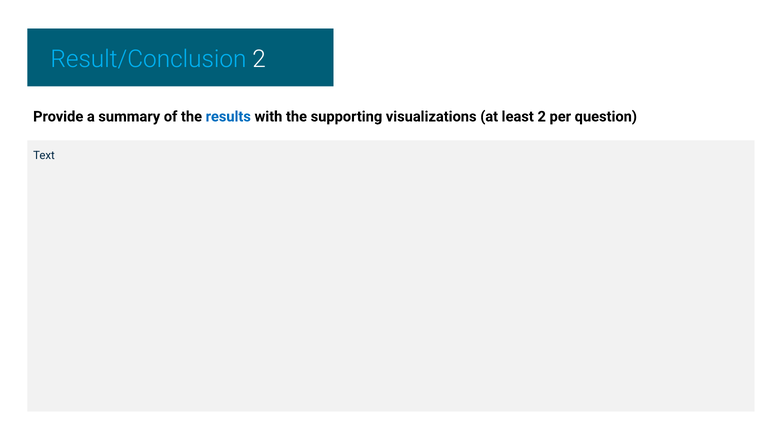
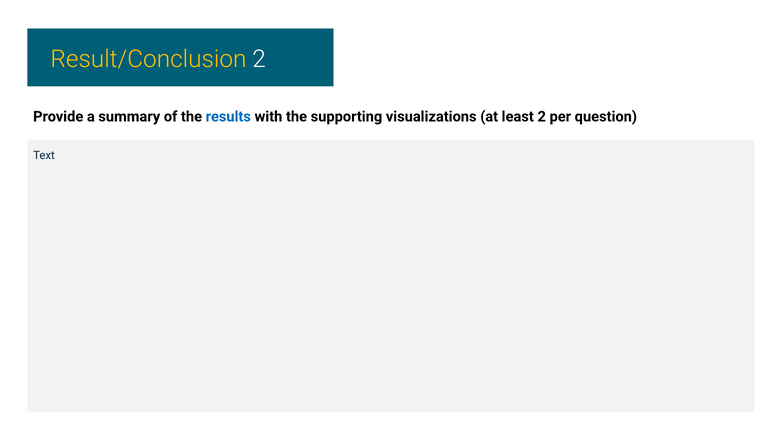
Result/Conclusion colour: light blue -> yellow
